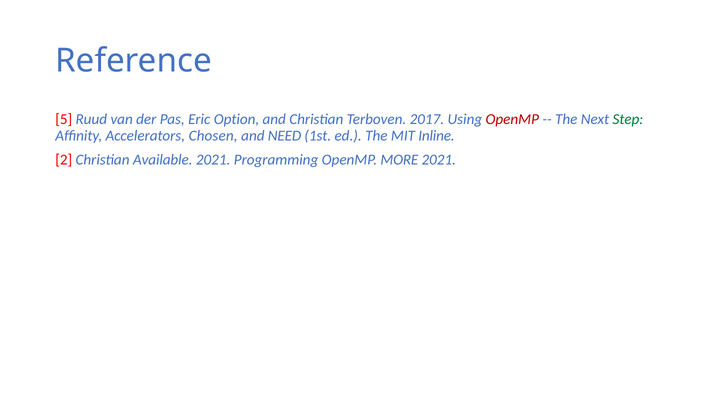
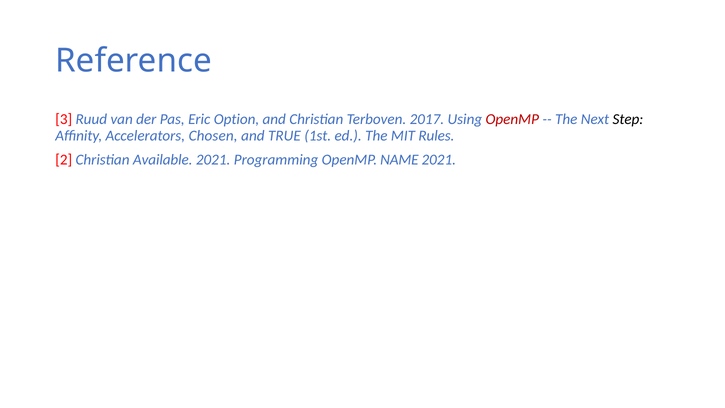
5: 5 -> 3
Step colour: green -> black
NEED: NEED -> TRUE
Inline: Inline -> Rules
MORE: MORE -> NAME
